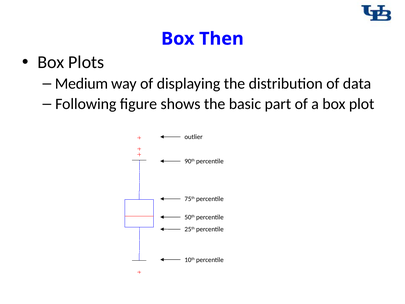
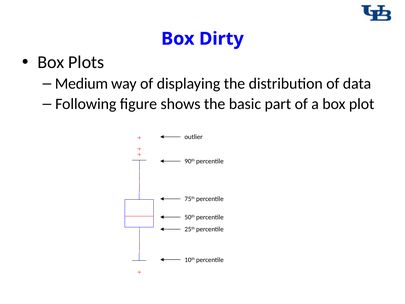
Then: Then -> Dirty
